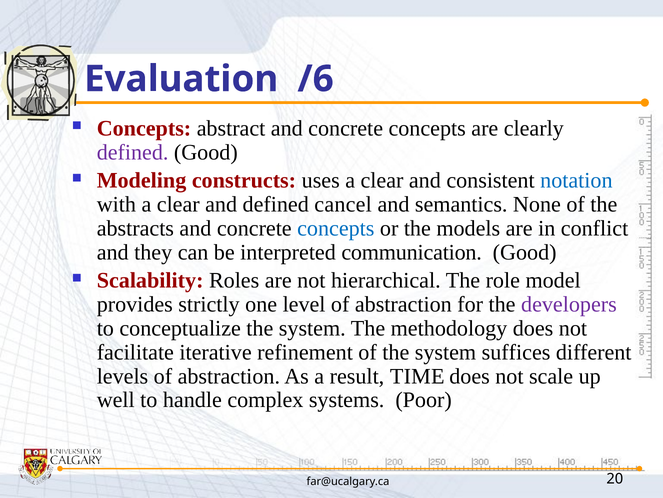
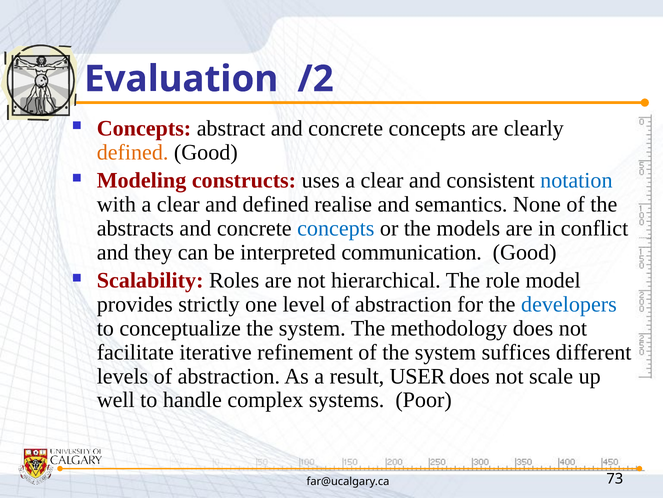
/6: /6 -> /2
defined at (133, 152) colour: purple -> orange
cancel: cancel -> realise
developers colour: purple -> blue
TIME: TIME -> USER
20: 20 -> 73
